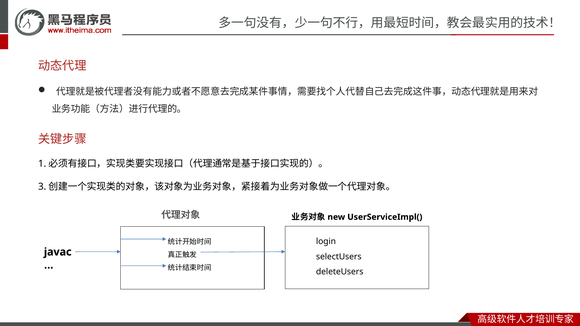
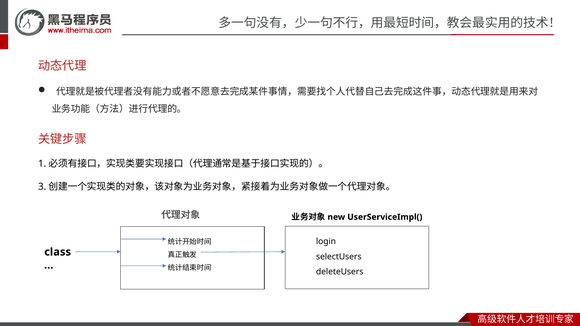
javac: javac -> class
